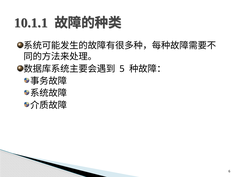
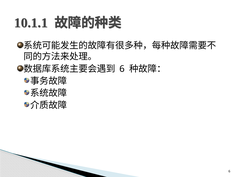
5 at (122, 69): 5 -> 6
